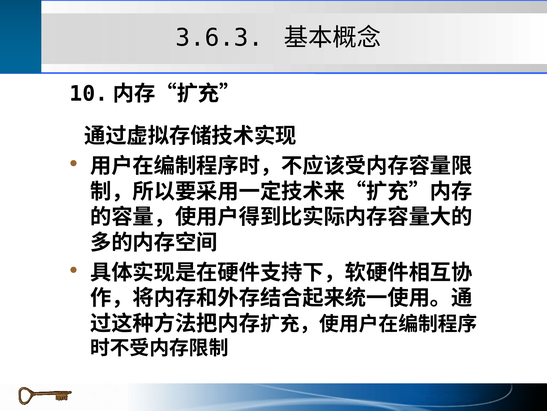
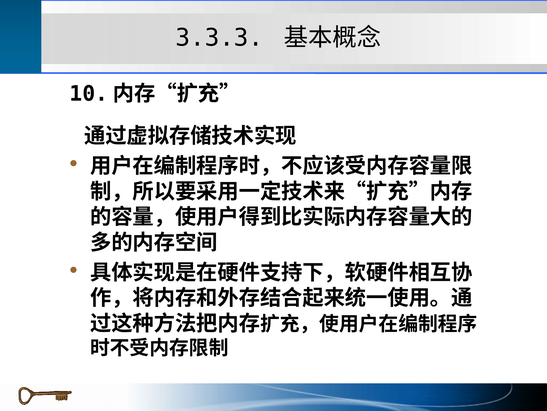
3.6.3: 3.6.3 -> 3.3.3
